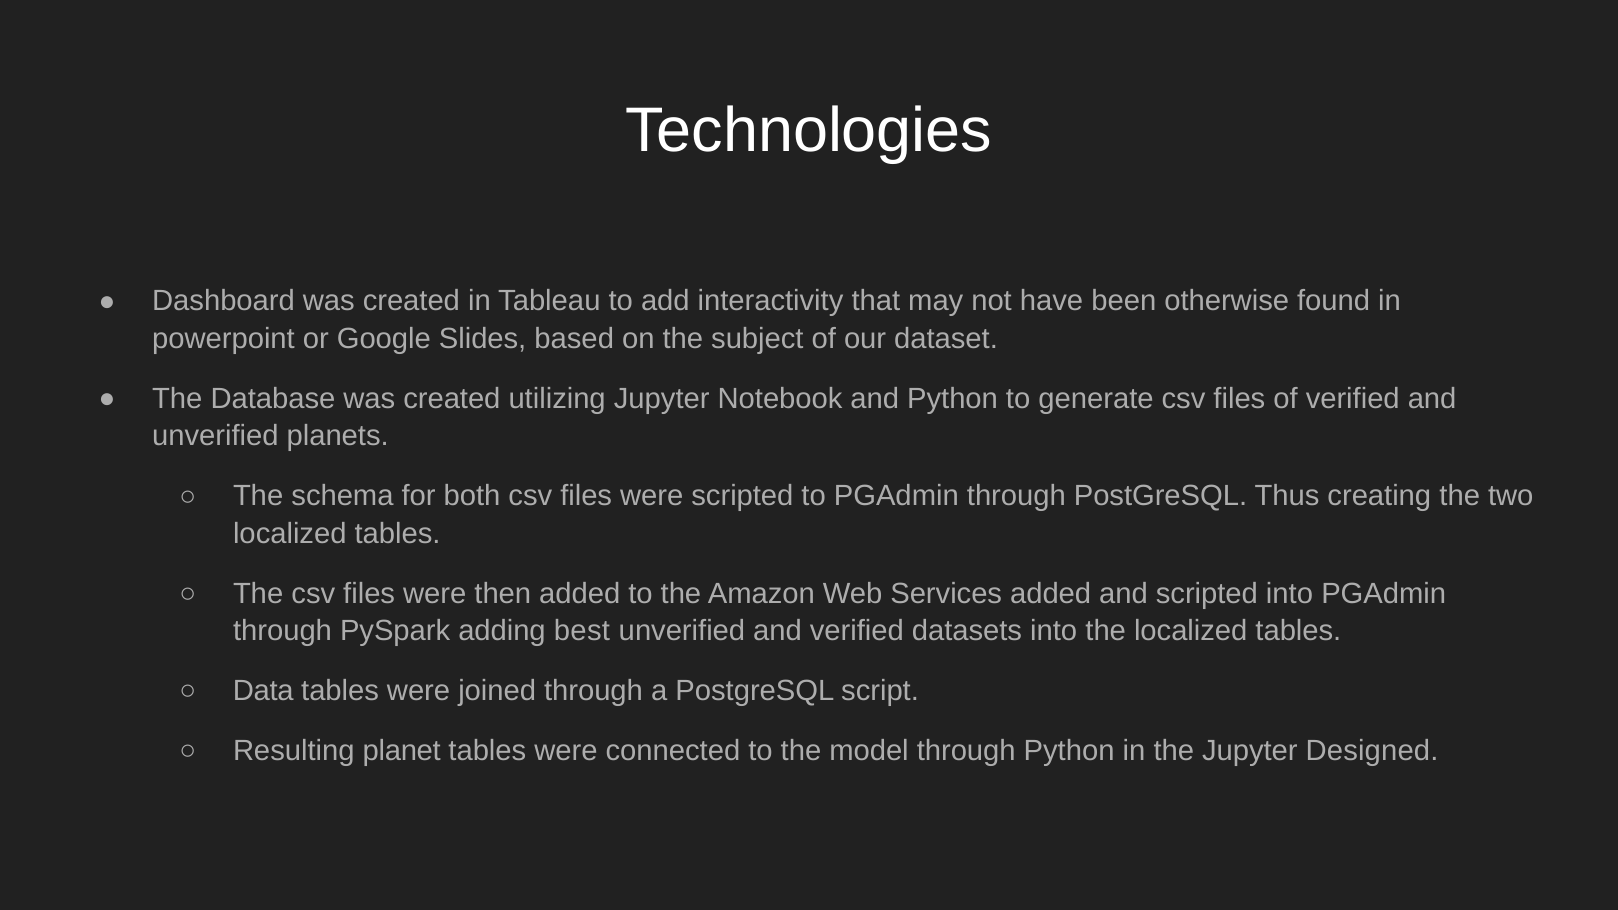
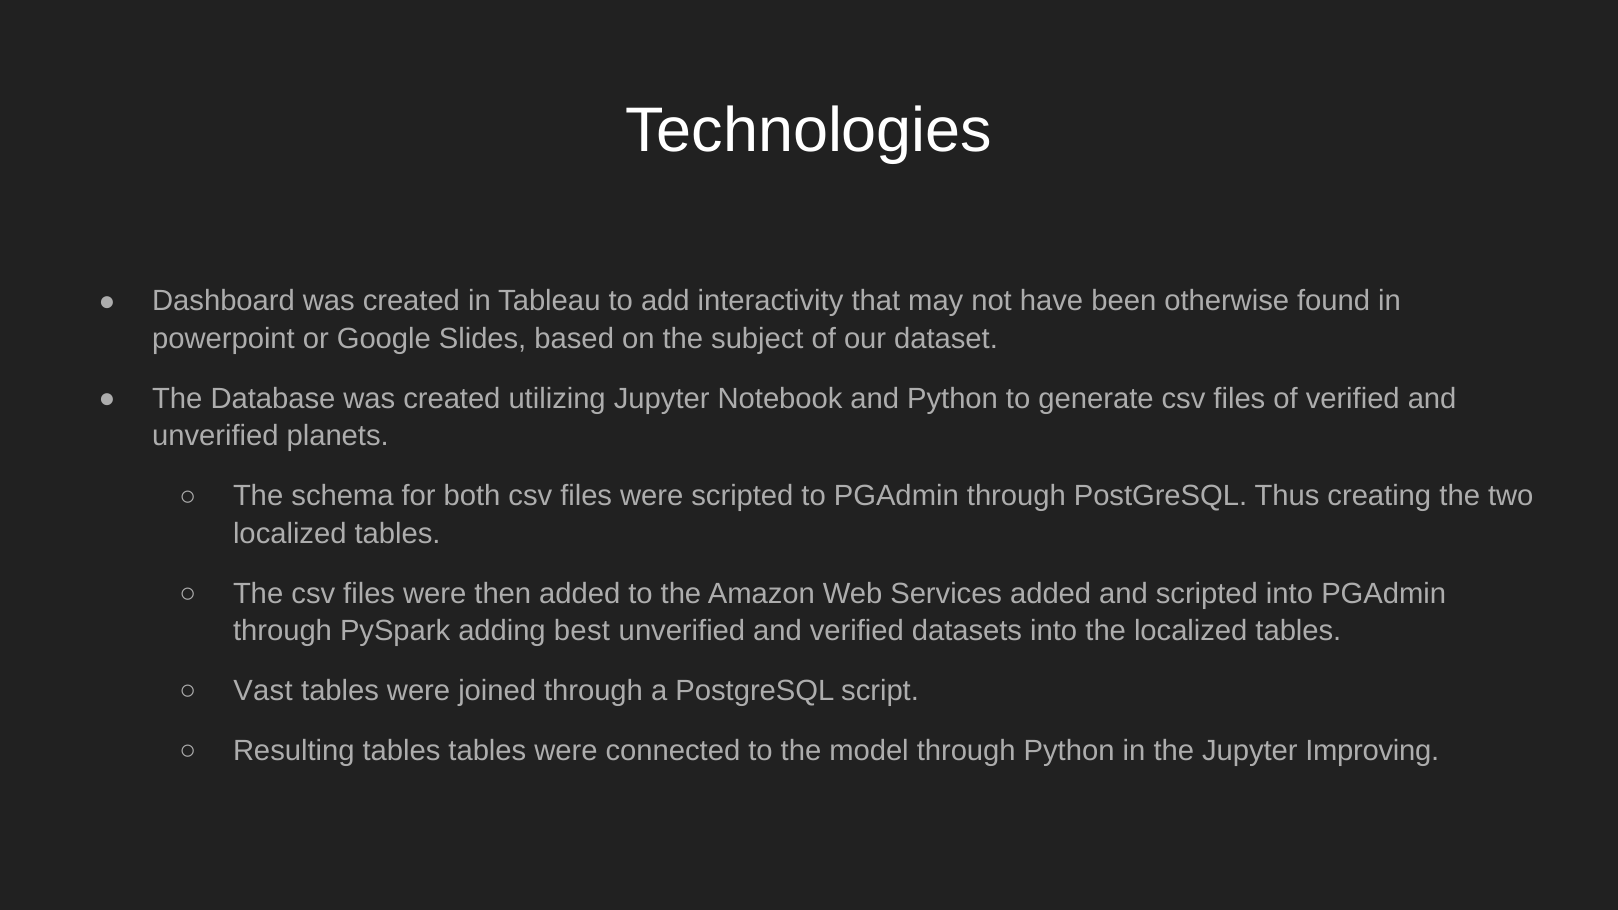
Data: Data -> Vast
Resulting planet: planet -> tables
Designed: Designed -> Improving
